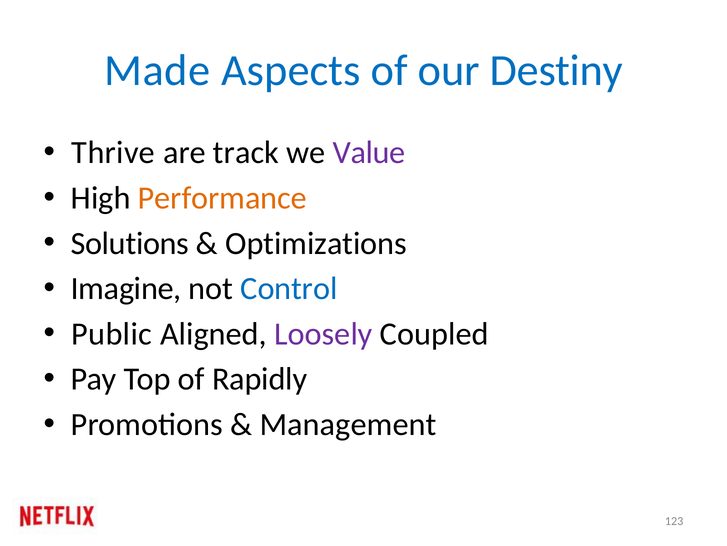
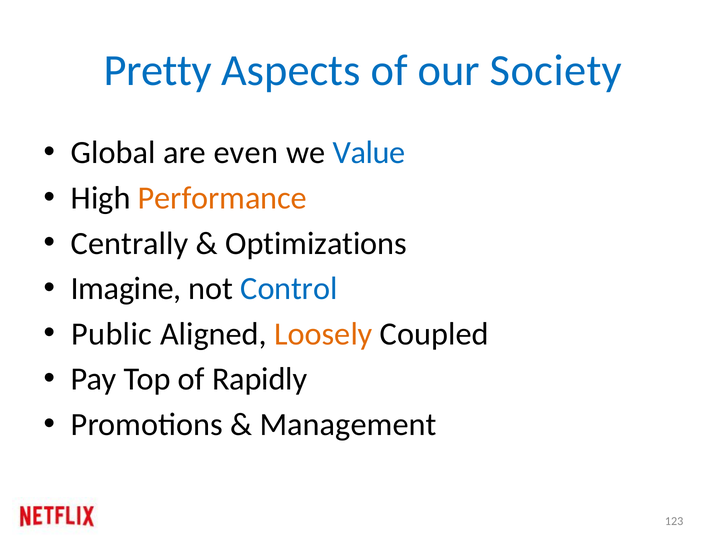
Made: Made -> Pretty
Destiny: Destiny -> Society
Thrive: Thrive -> Global
track: track -> even
Value colour: purple -> blue
Solutions: Solutions -> Centrally
Loosely colour: purple -> orange
